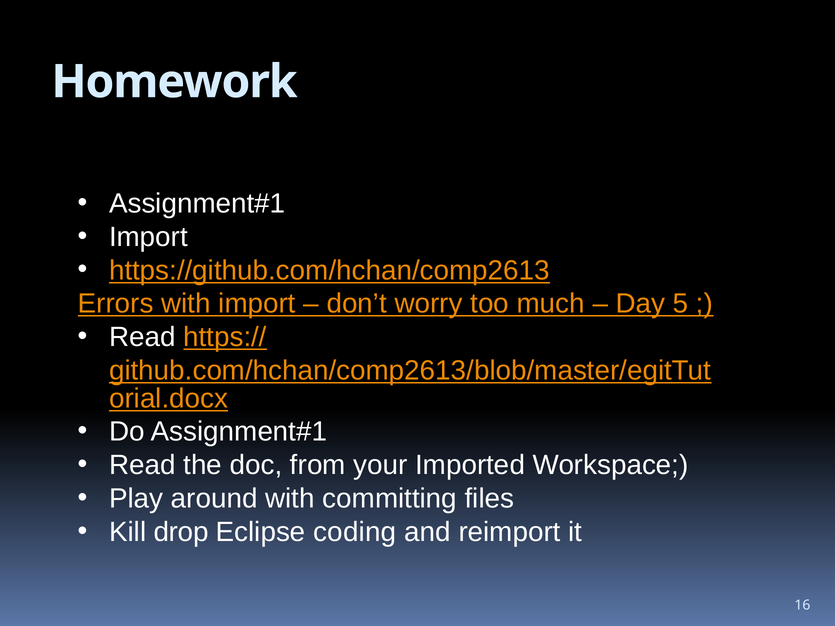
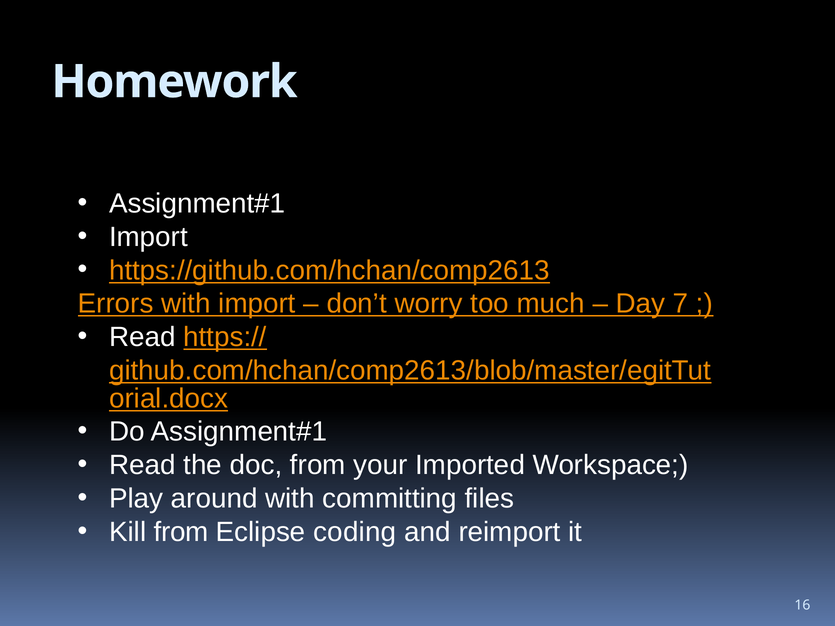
5: 5 -> 7
Kill drop: drop -> from
